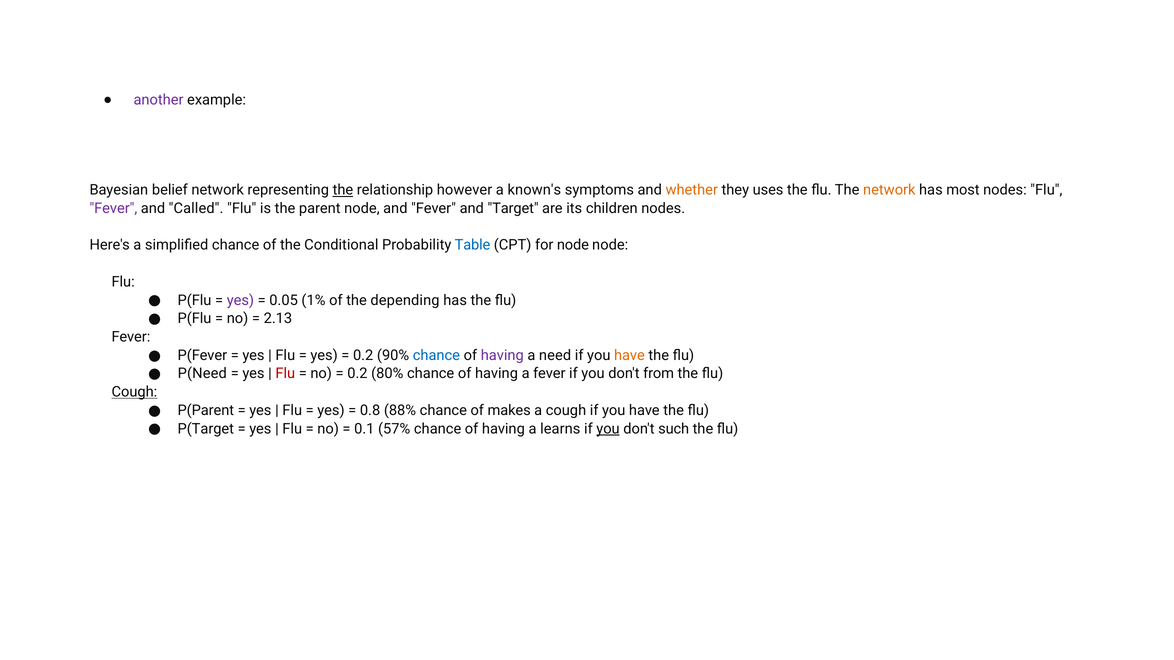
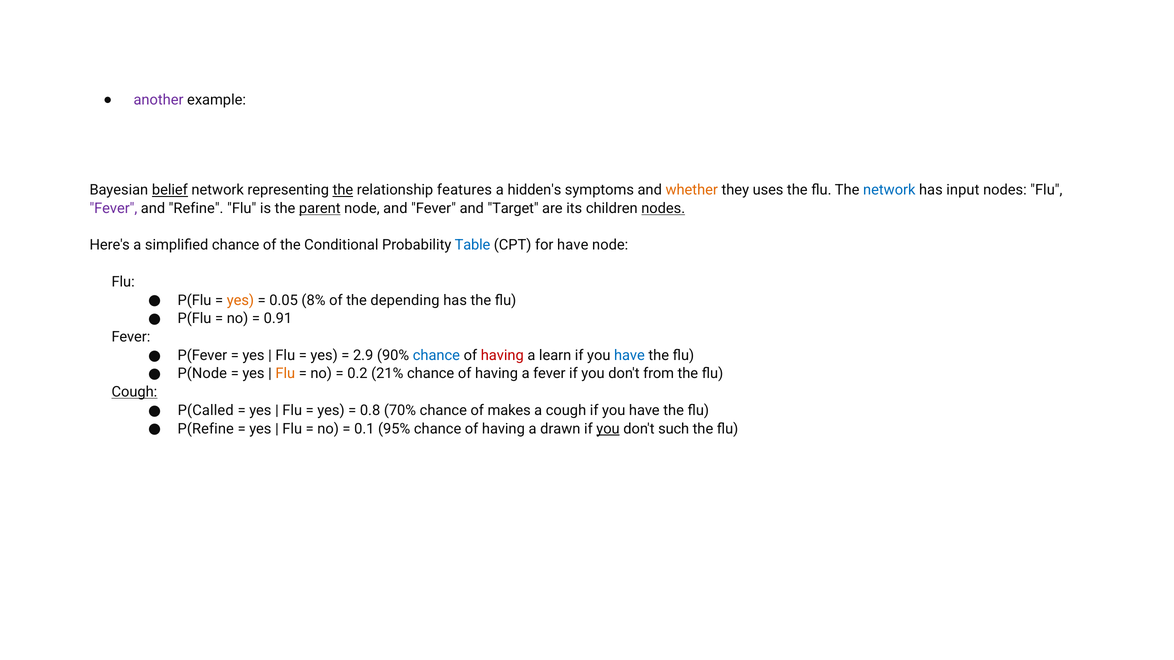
belief underline: none -> present
however: however -> features
known's: known's -> hidden's
network at (889, 190) colour: orange -> blue
most: most -> input
Called: Called -> Refine
parent underline: none -> present
nodes at (663, 209) underline: none -> present
for node: node -> have
yes at (240, 300) colour: purple -> orange
1%: 1% -> 8%
2.13: 2.13 -> 0.91
0.2 at (363, 355): 0.2 -> 2.9
having at (502, 355) colour: purple -> red
need: need -> learn
have at (629, 355) colour: orange -> blue
P(Need: P(Need -> P(Node
Flu at (285, 374) colour: red -> orange
80%: 80% -> 21%
P(Parent: P(Parent -> P(Called
88%: 88% -> 70%
P(Target: P(Target -> P(Refine
57%: 57% -> 95%
learns: learns -> drawn
